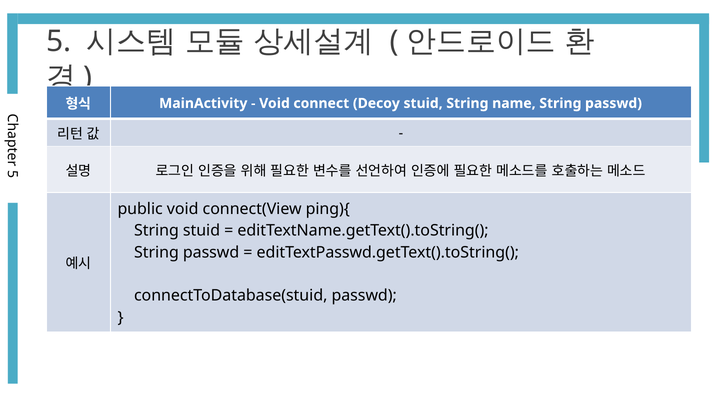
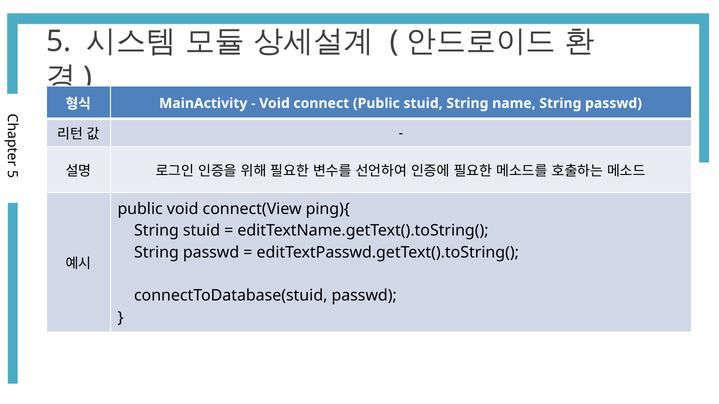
connect Decoy: Decoy -> Public
